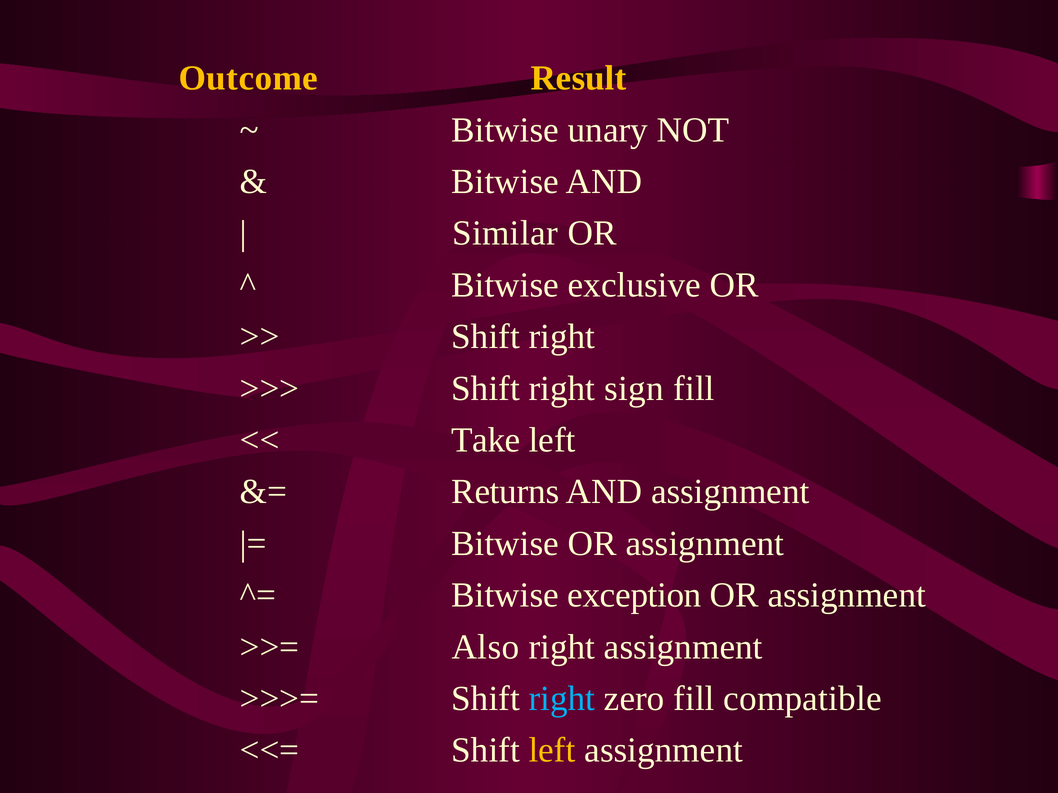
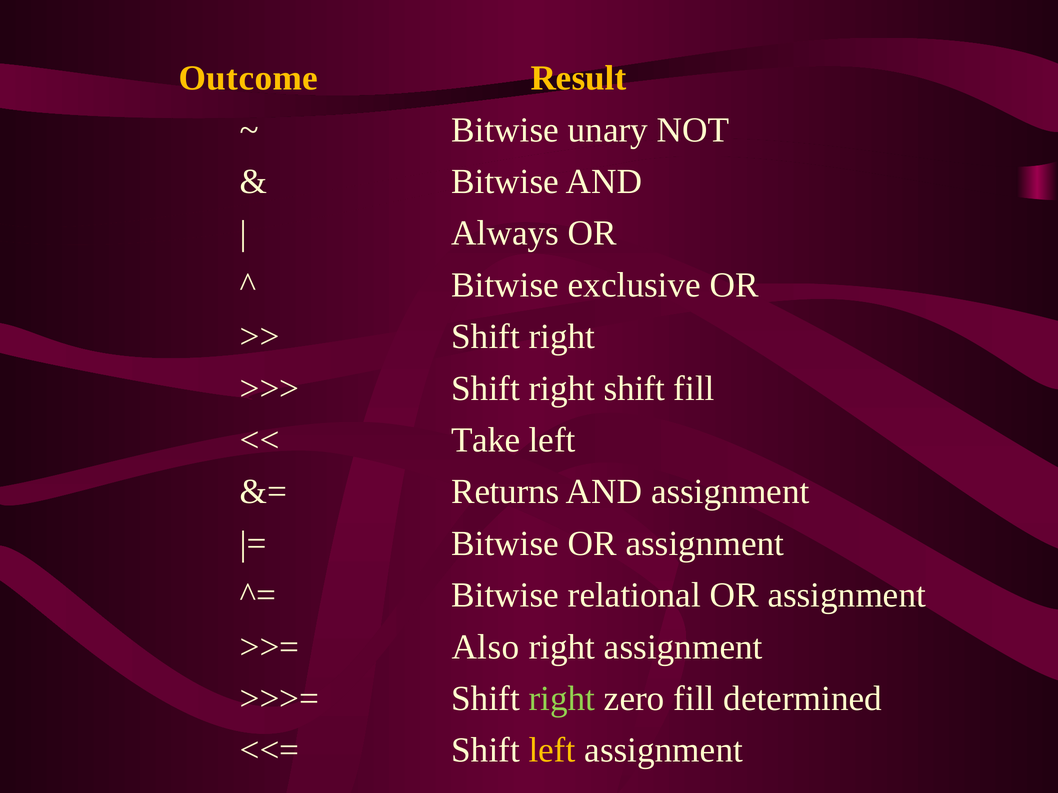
Similar: Similar -> Always
right sign: sign -> shift
exception: exception -> relational
right at (562, 699) colour: light blue -> light green
compatible: compatible -> determined
